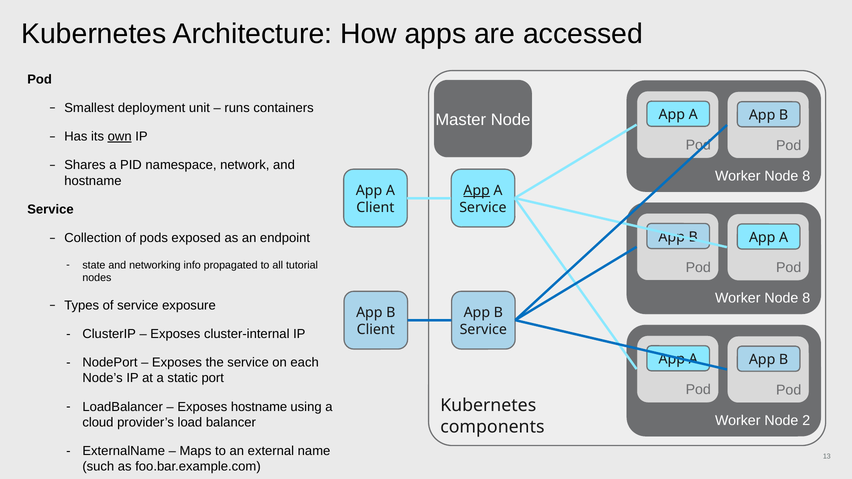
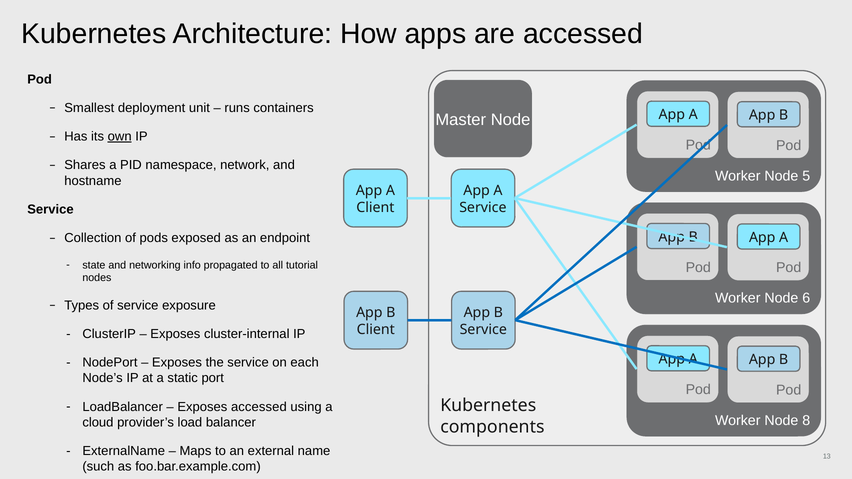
8 at (806, 176): 8 -> 5
App at (477, 191) underline: present -> none
8 at (806, 298): 8 -> 6
Exposes hostname: hostname -> accessed
2: 2 -> 8
